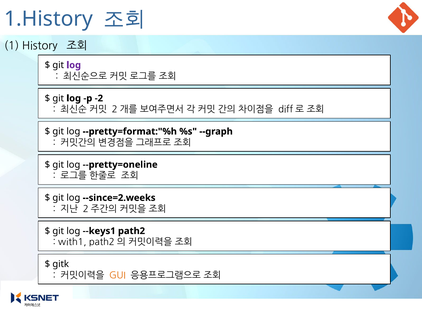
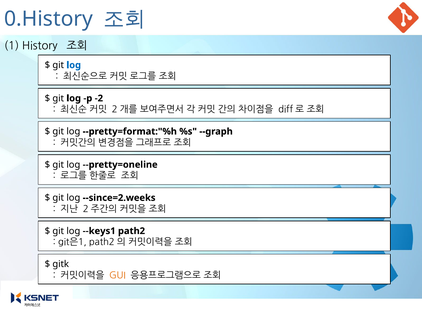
1.History: 1.History -> 0.History
log at (74, 65) colour: purple -> blue
with1: with1 -> git은1
